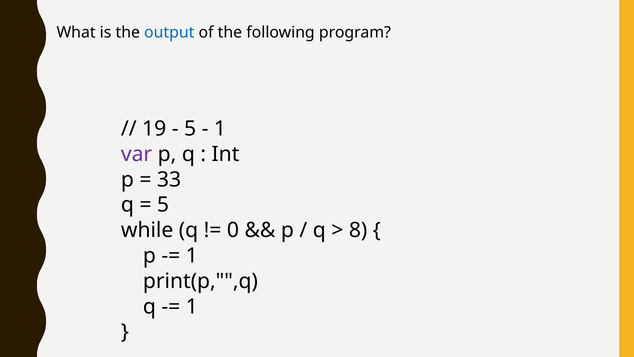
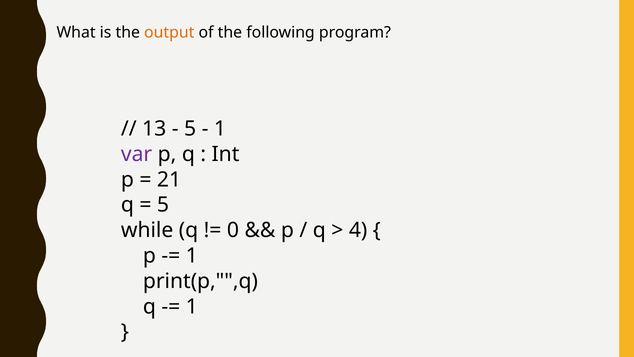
output colour: blue -> orange
19: 19 -> 13
33: 33 -> 21
8: 8 -> 4
